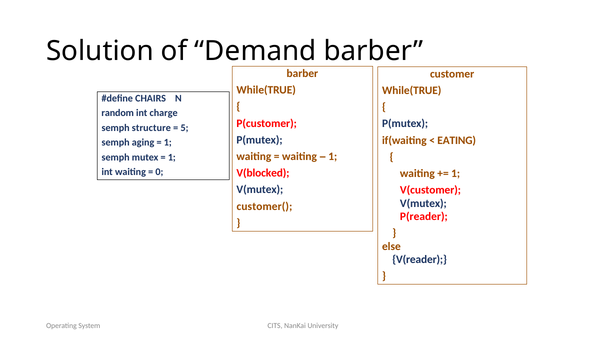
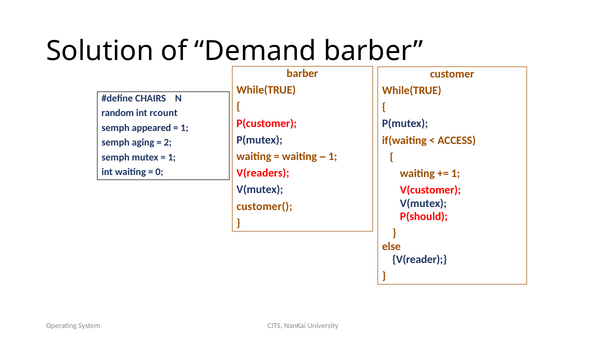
charge: charge -> rcount
structure: structure -> appeared
5 at (184, 128): 5 -> 1
EATING: EATING -> ACCESS
1 at (168, 143): 1 -> 2
V(blocked: V(blocked -> V(readers
P(reader: P(reader -> P(should
